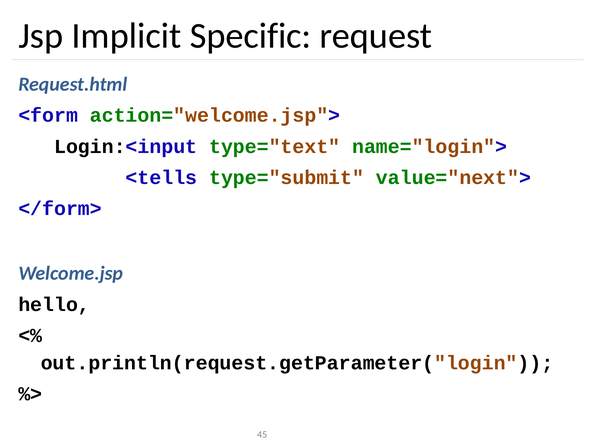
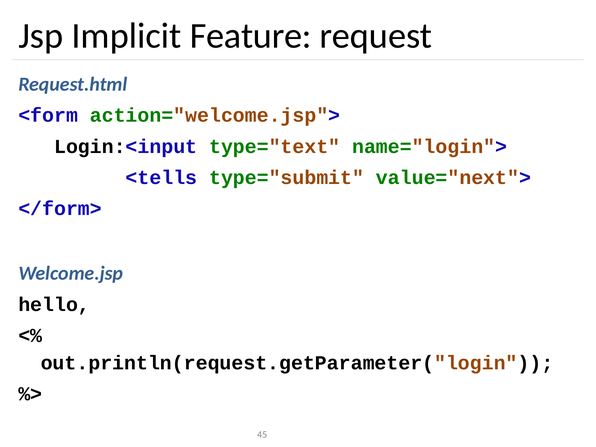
Specific: Specific -> Feature
